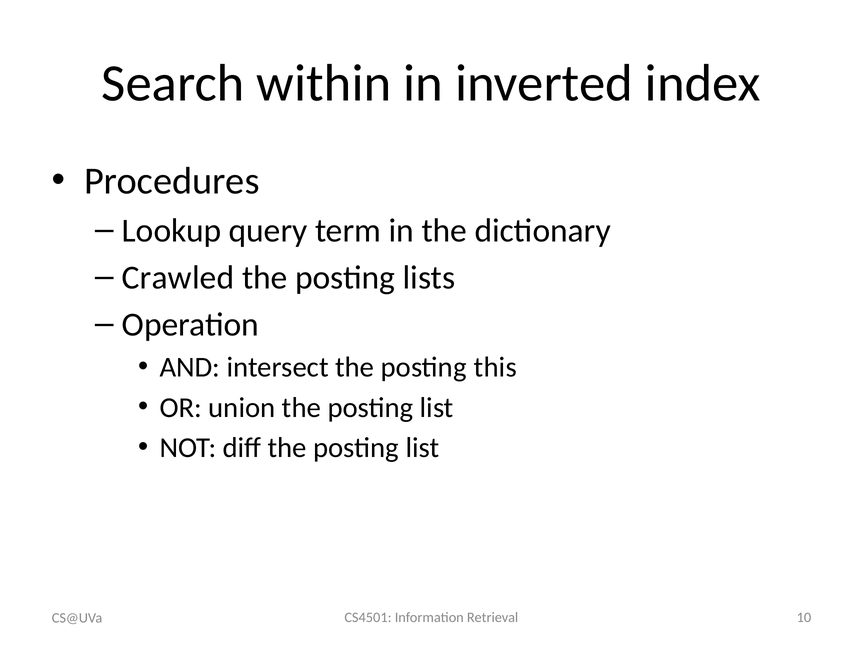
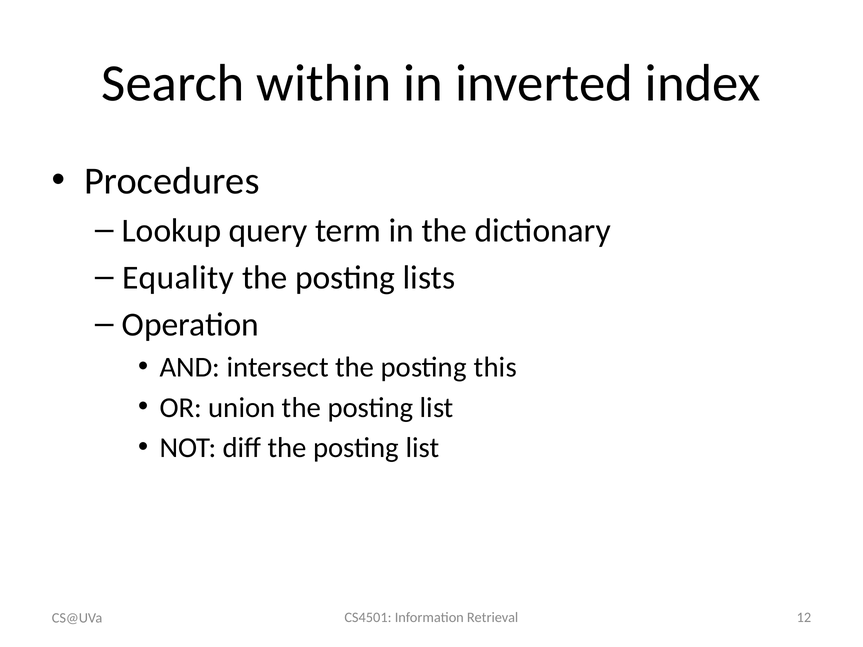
Crawled: Crawled -> Equality
10: 10 -> 12
